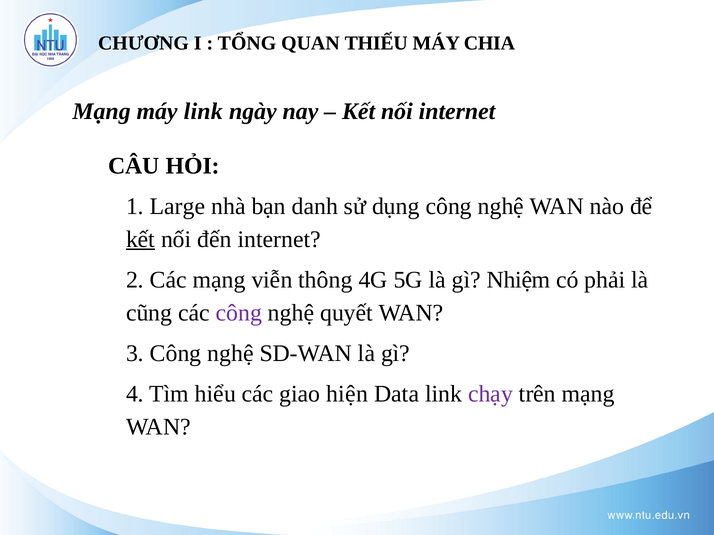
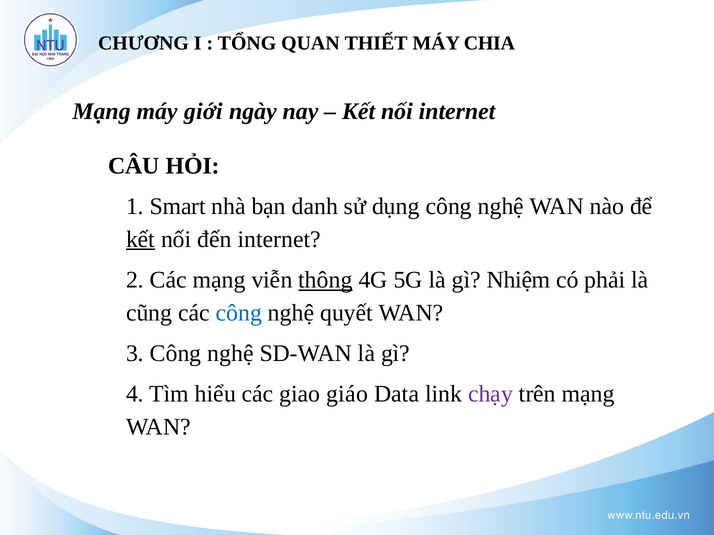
THIẾU: THIẾU -> THIẾT
máy link: link -> giới
Large: Large -> Smart
thông underline: none -> present
công at (239, 313) colour: purple -> blue
hiện: hiện -> giáo
